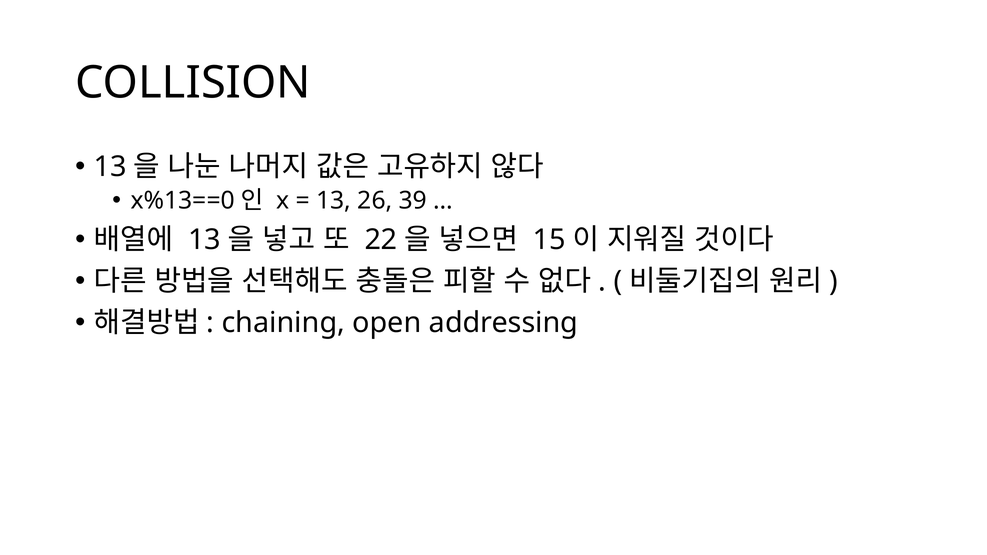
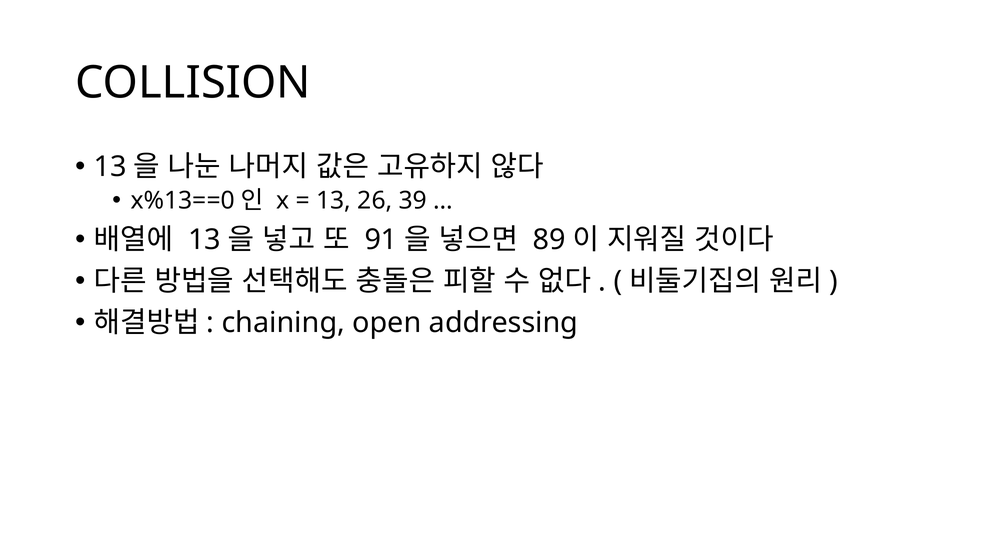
22: 22 -> 91
15: 15 -> 89
